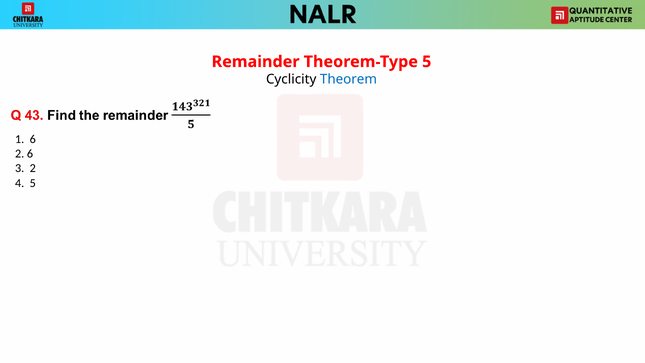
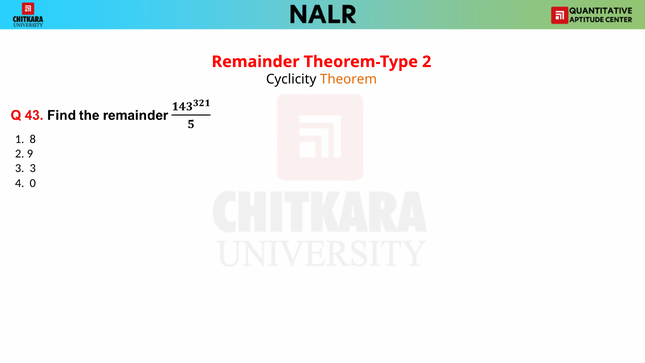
Theorem-Type 5: 5 -> 2
Theorem colour: blue -> orange
1 6: 6 -> 8
2 6: 6 -> 9
3 2: 2 -> 3
4 5: 5 -> 0
